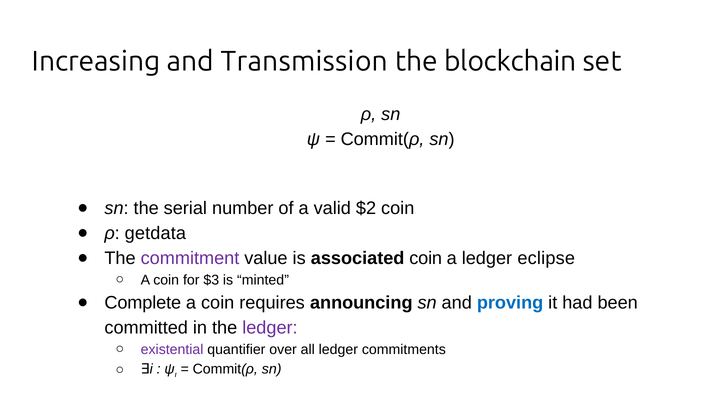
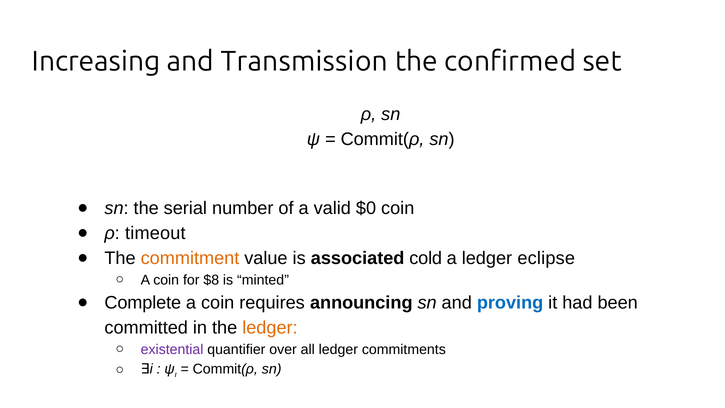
blockchain: blockchain -> confirmed
$2: $2 -> $0
getdata: getdata -> timeout
commitment colour: purple -> orange
associated coin: coin -> cold
$3: $3 -> $8
ledger at (270, 328) colour: purple -> orange
